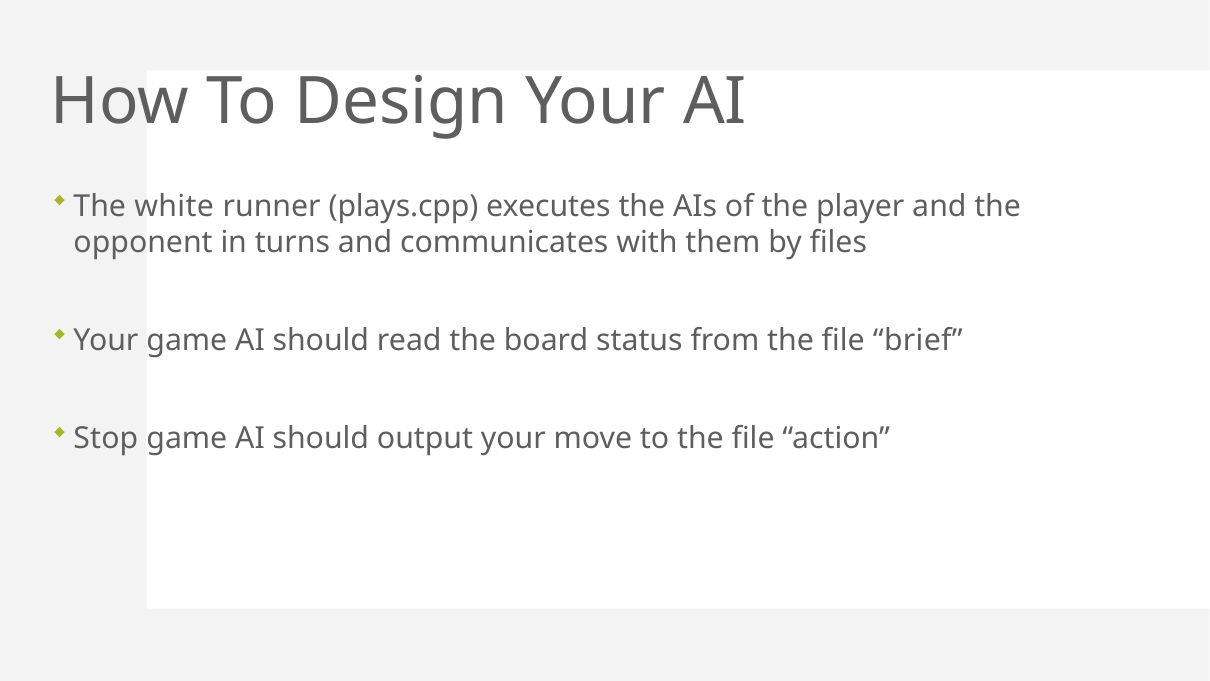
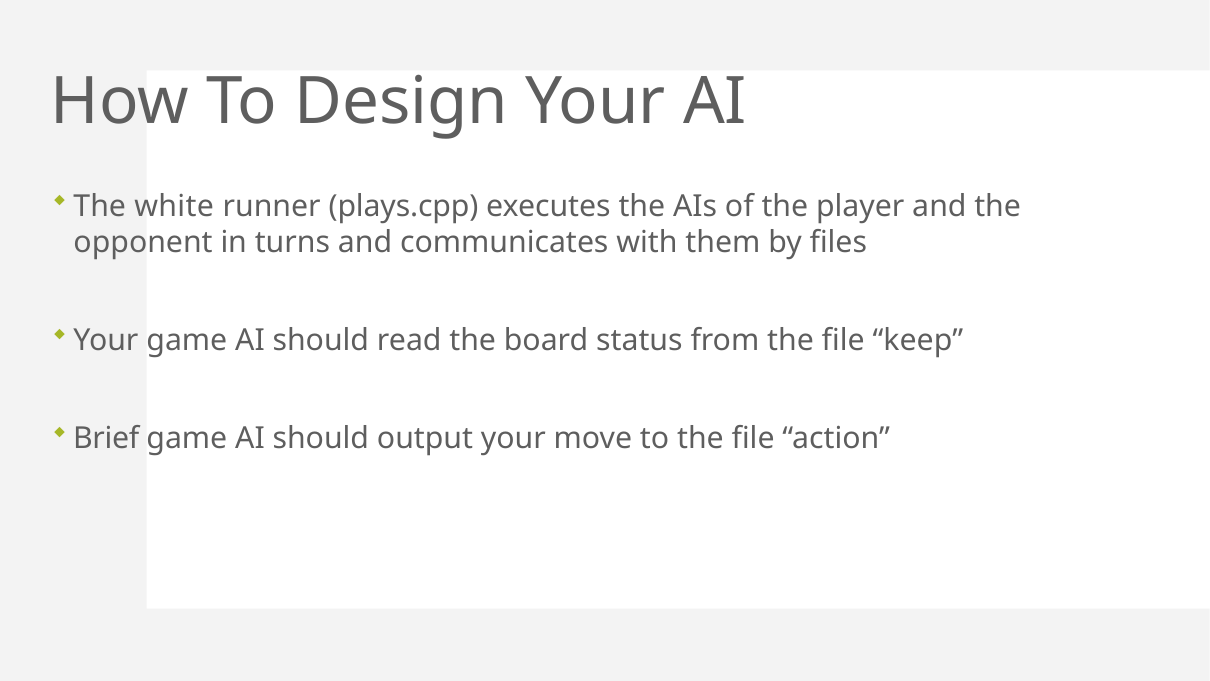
brief: brief -> keep
Stop: Stop -> Brief
